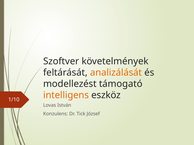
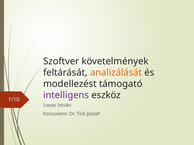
intelligens colour: orange -> purple
